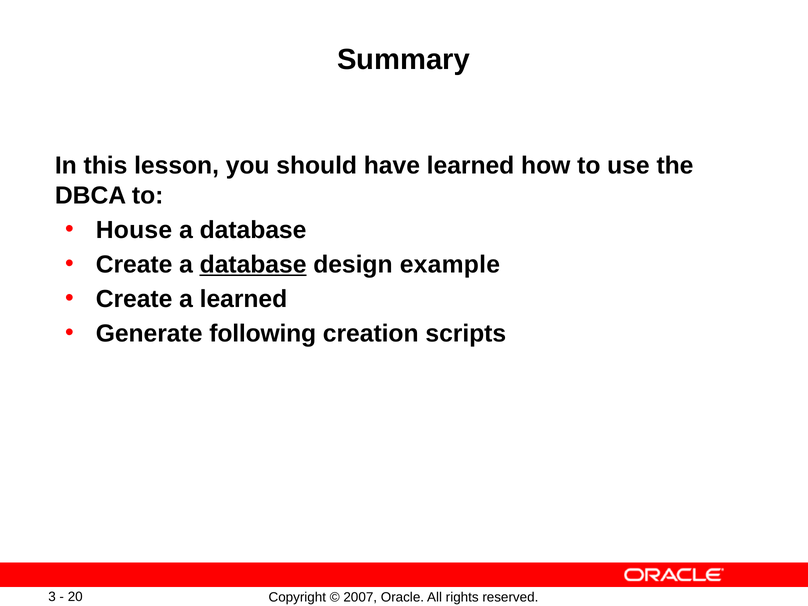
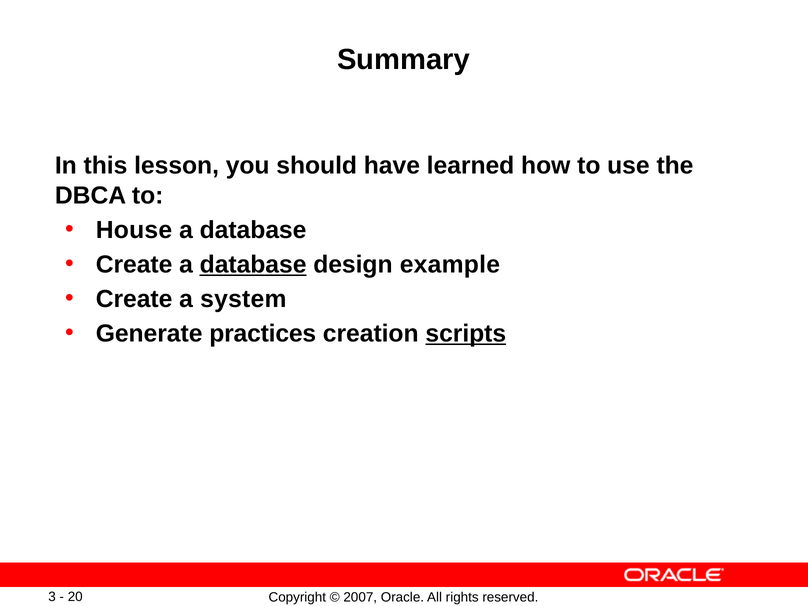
a learned: learned -> system
following: following -> practices
scripts underline: none -> present
